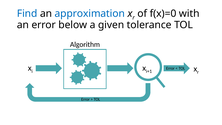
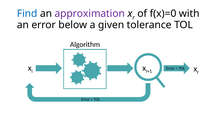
approximation colour: blue -> purple
